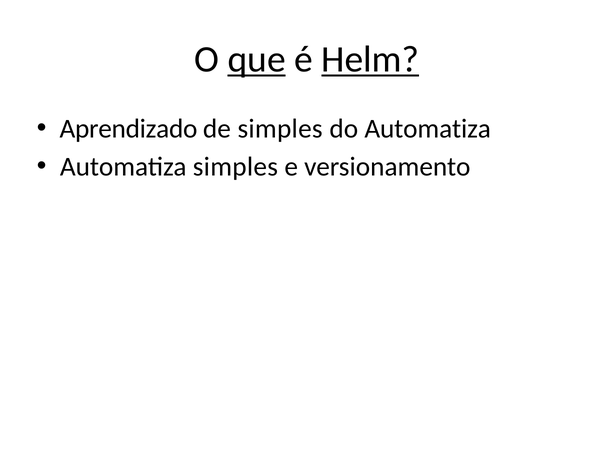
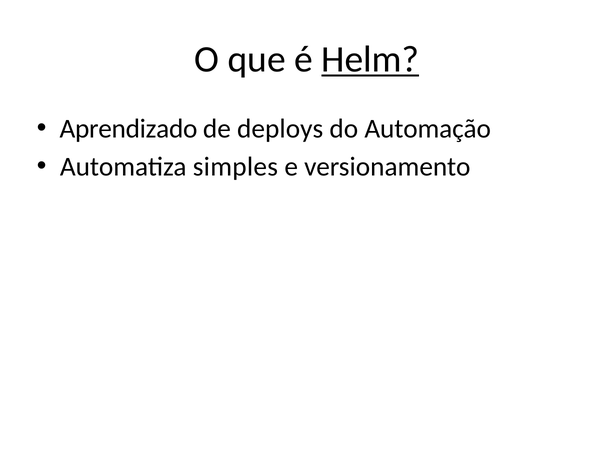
que underline: present -> none
de simples: simples -> deploys
do Automatiza: Automatiza -> Automação
